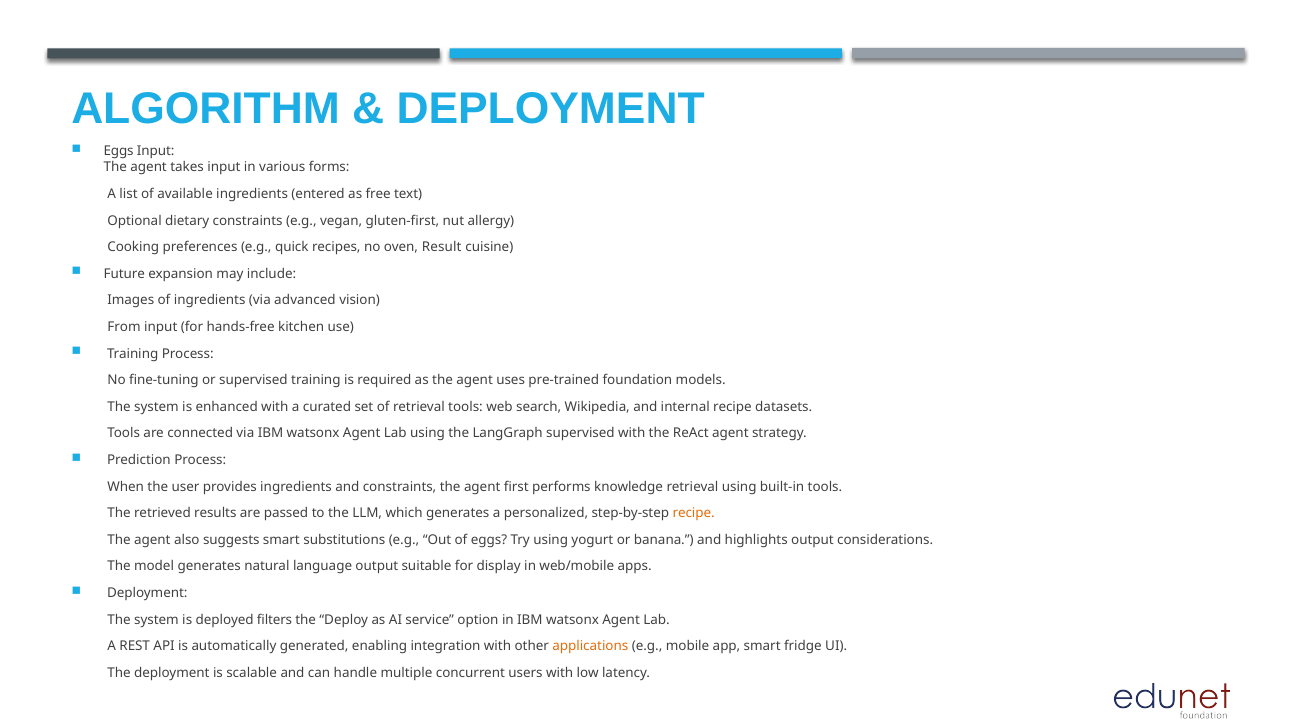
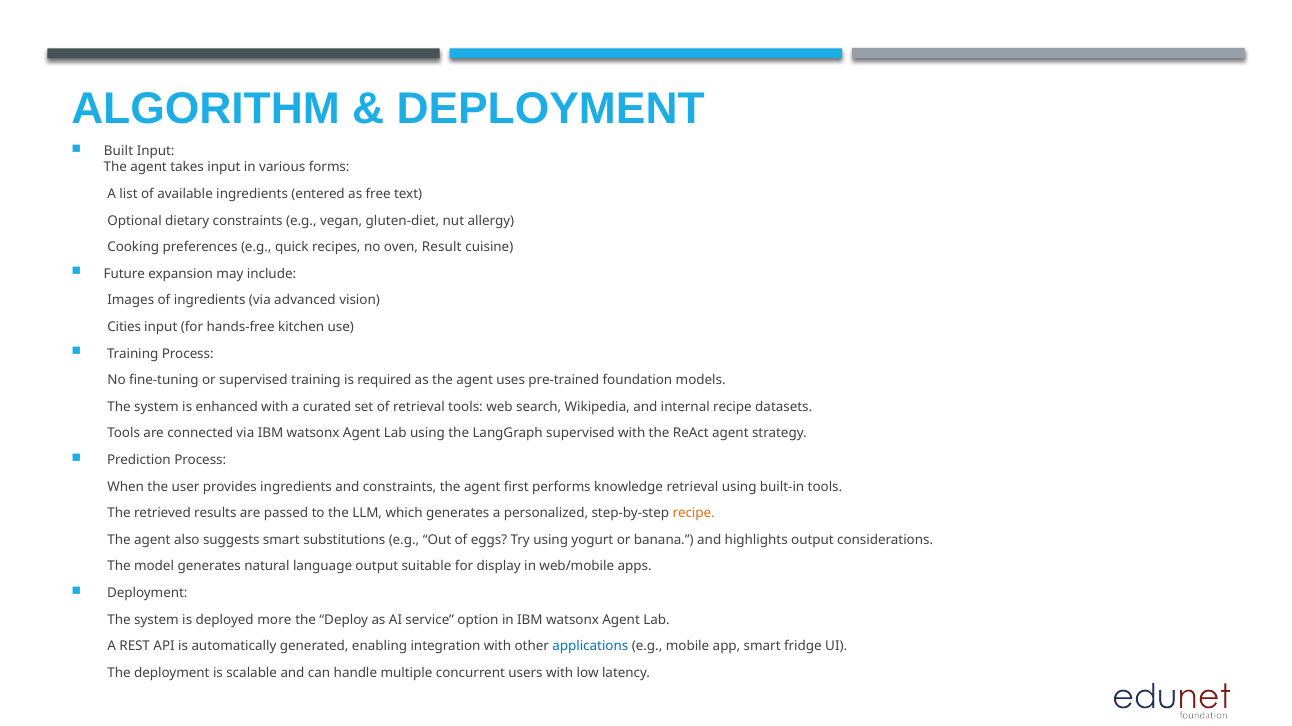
Eggs at (119, 152): Eggs -> Built
gluten-first: gluten-first -> gluten-diet
From: From -> Cities
filters: filters -> more
applications colour: orange -> blue
